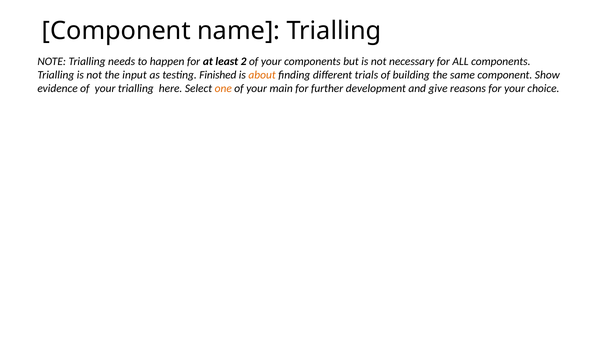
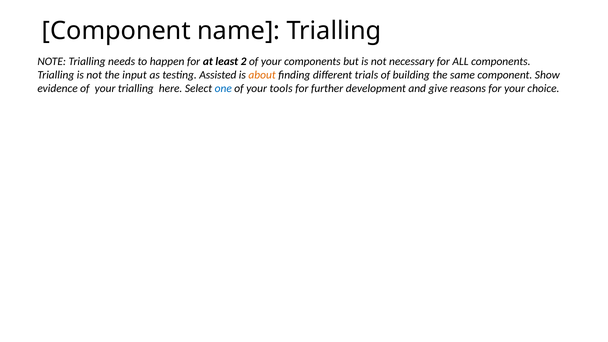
Finished: Finished -> Assisted
one colour: orange -> blue
main: main -> tools
